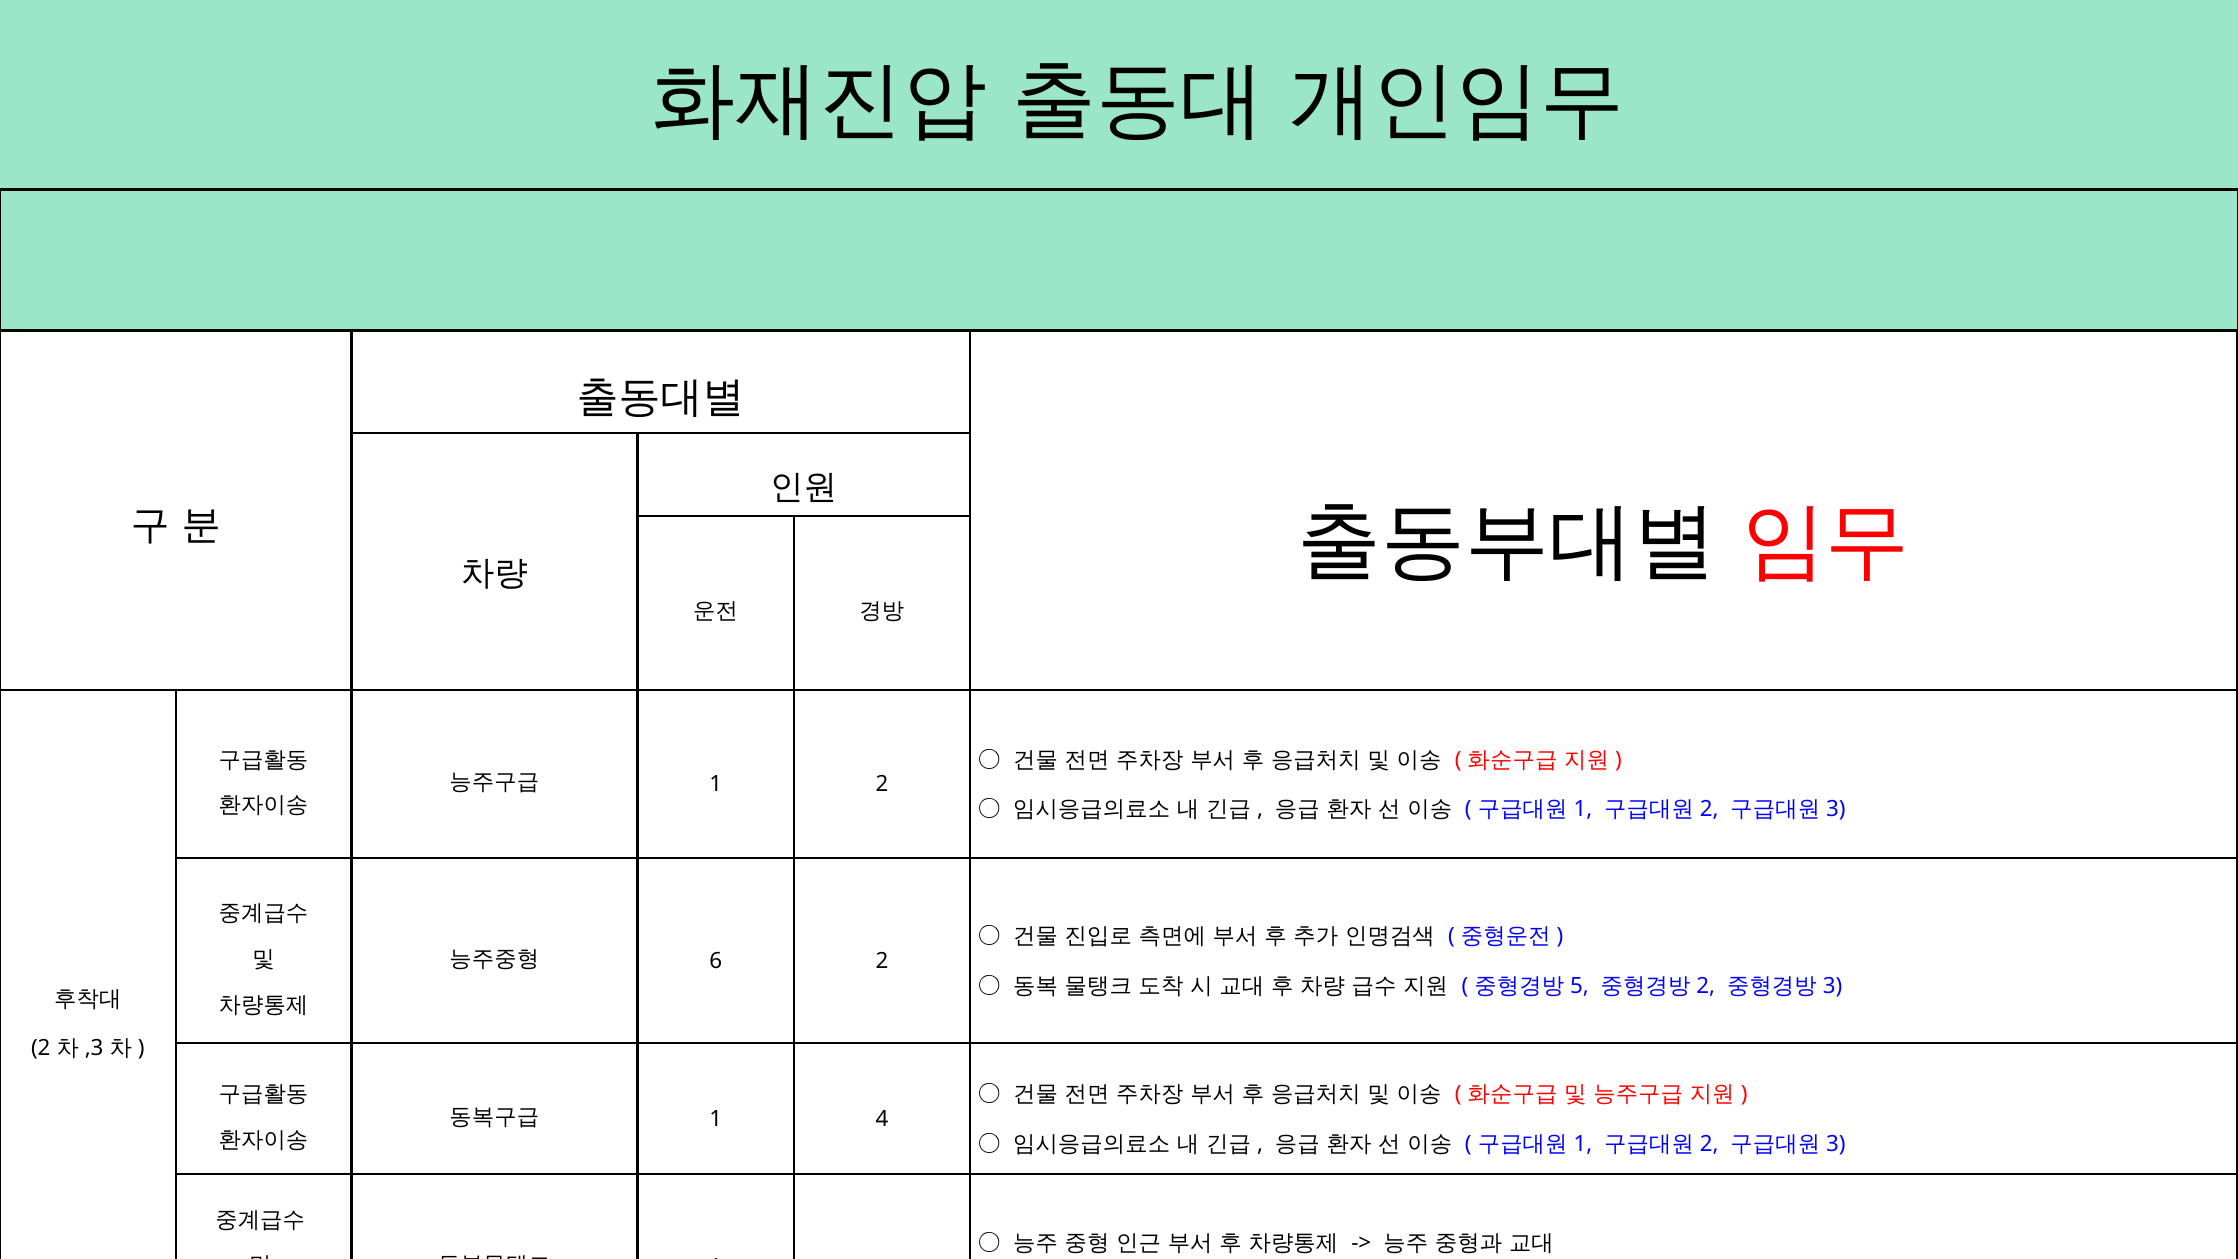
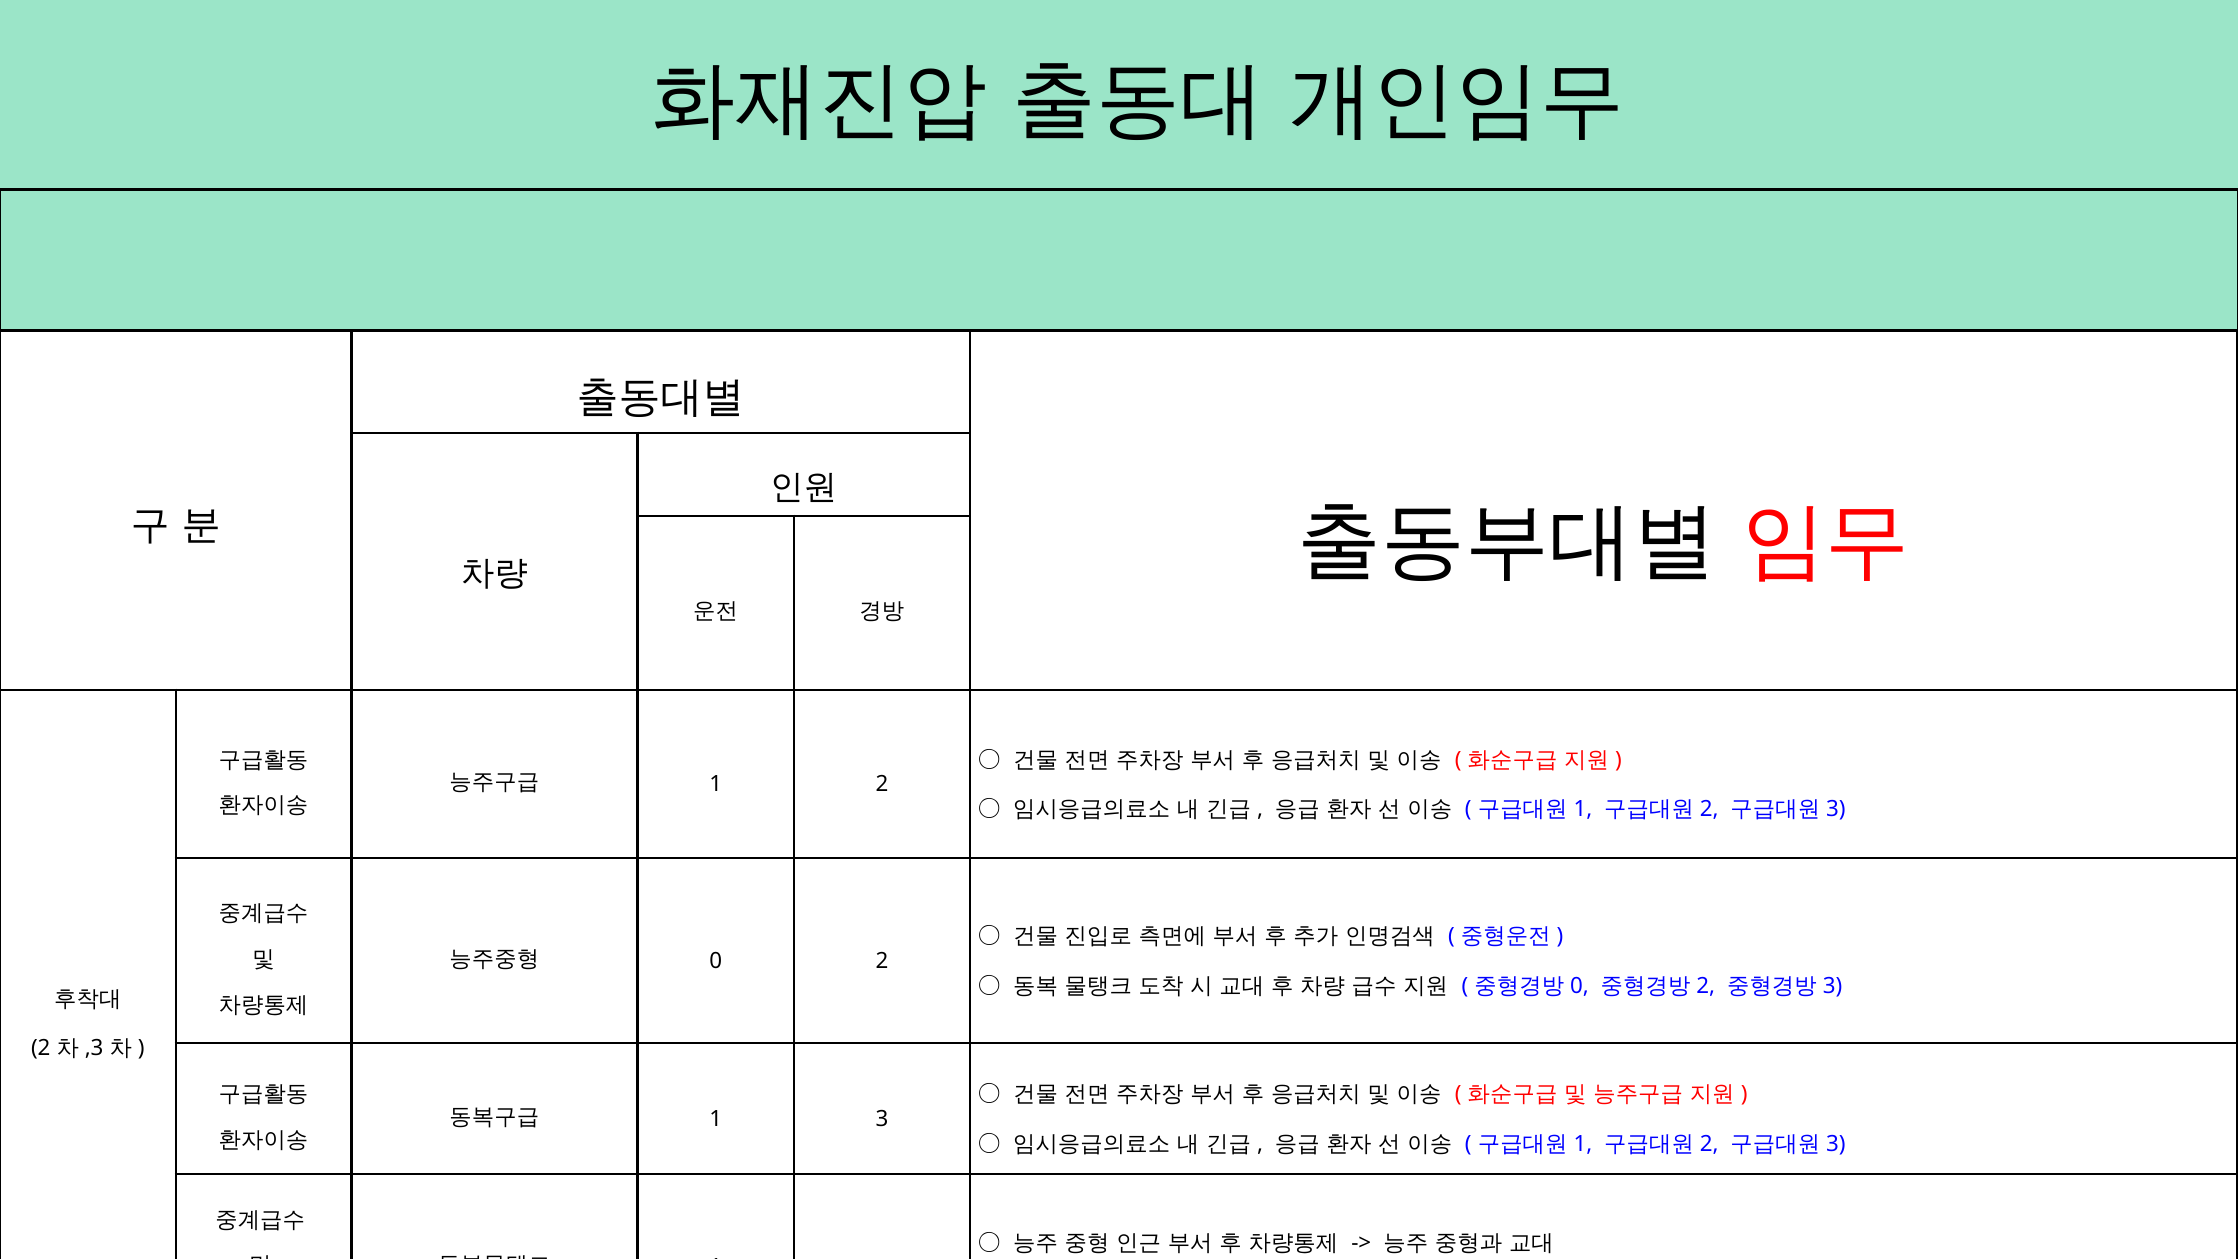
6 at (716, 961): 6 -> 0
5 at (1580, 986): 5 -> 0
1 4: 4 -> 3
